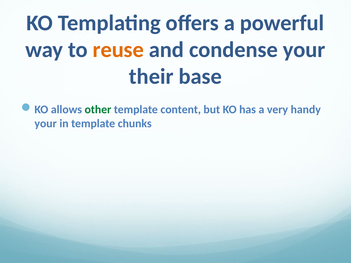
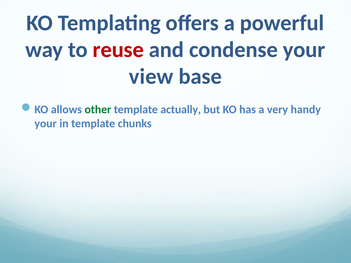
reuse colour: orange -> red
their: their -> view
content: content -> actually
